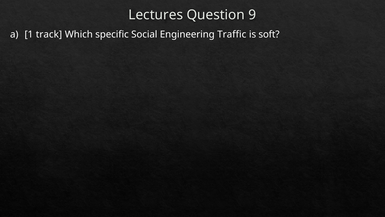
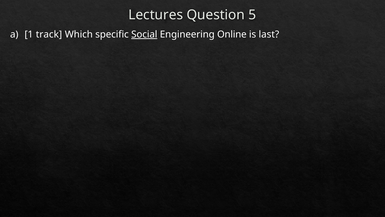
9: 9 -> 5
Social underline: none -> present
Traffic: Traffic -> Online
soft: soft -> last
